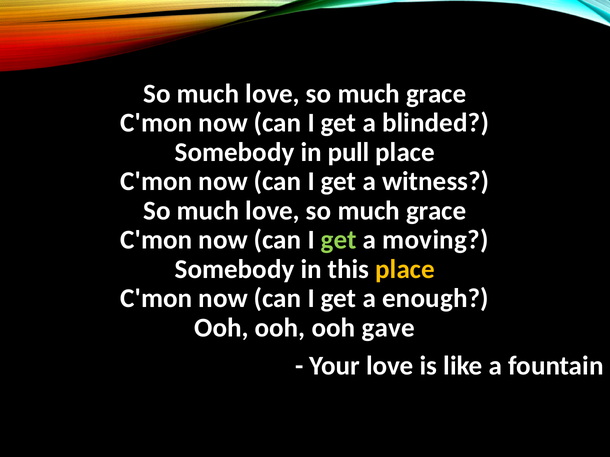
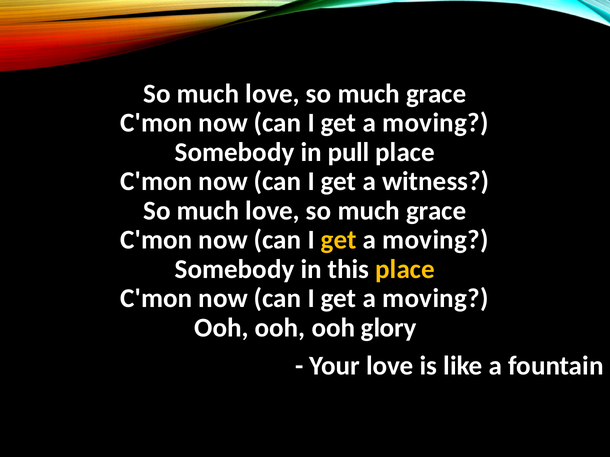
blinded at (436, 123): blinded -> moving
get at (339, 240) colour: light green -> yellow
enough at (435, 299): enough -> moving
gave: gave -> glory
